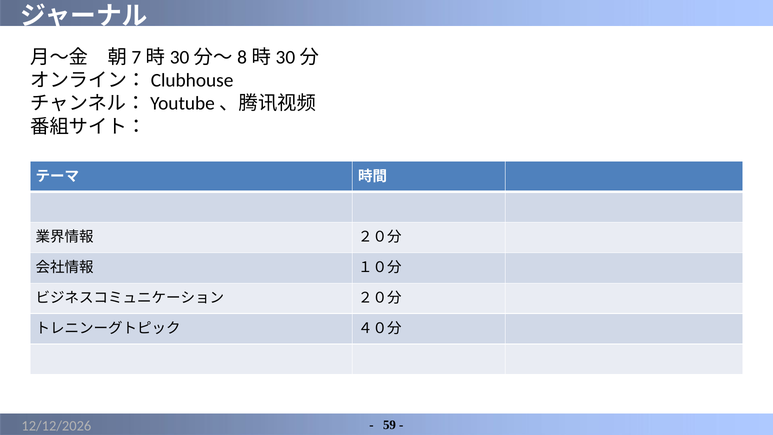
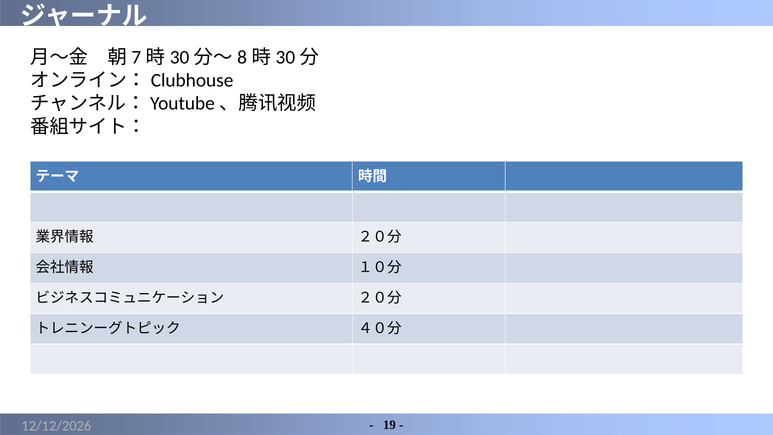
59: 59 -> 19
